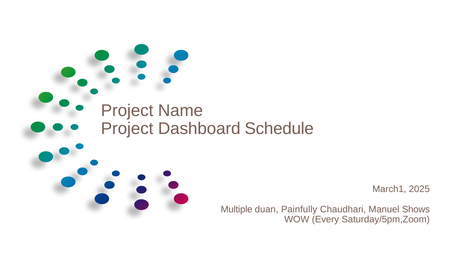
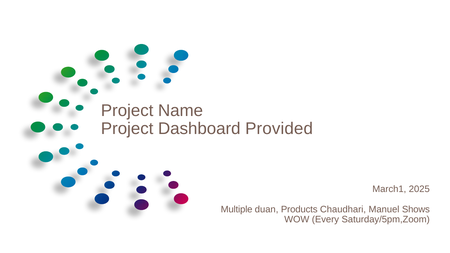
Schedule: Schedule -> Provided
Painfully: Painfully -> Products
